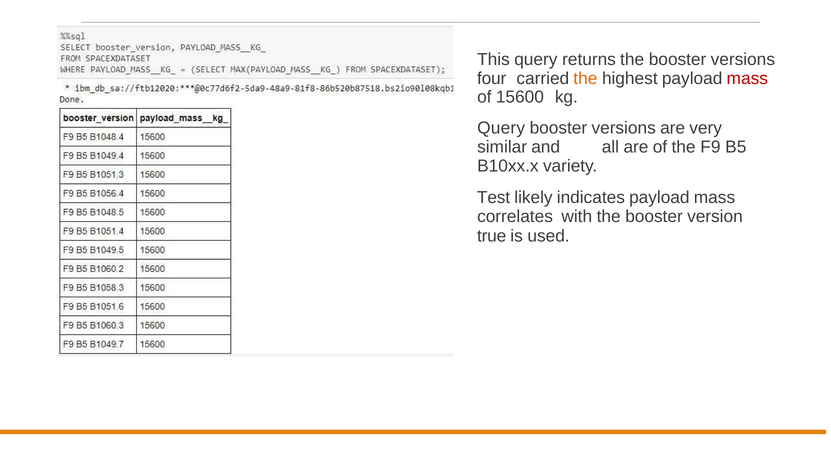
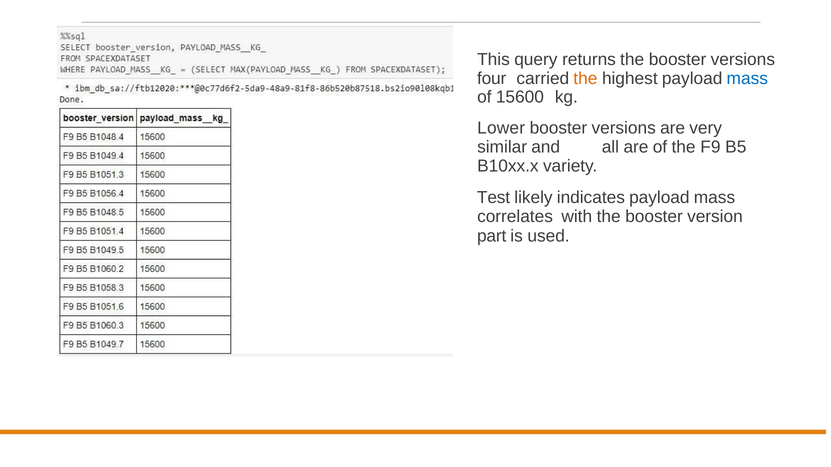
mass at (747, 78) colour: red -> blue
Query at (501, 128): Query -> Lower
true: true -> part
